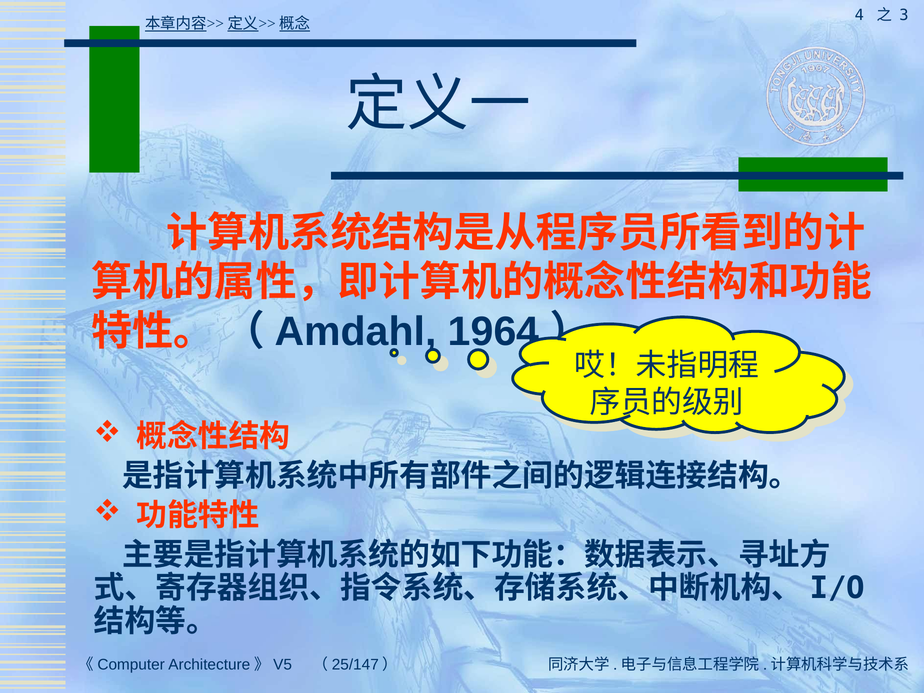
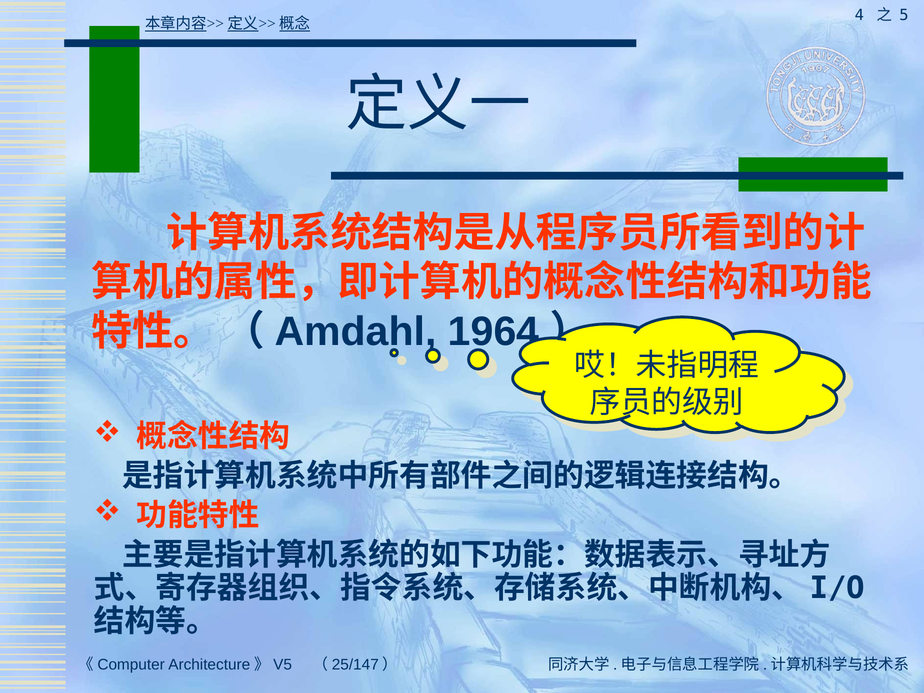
3: 3 -> 5
